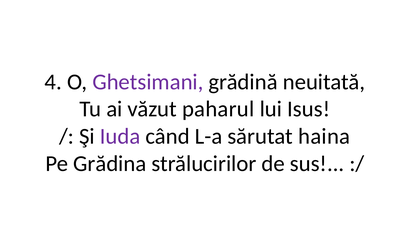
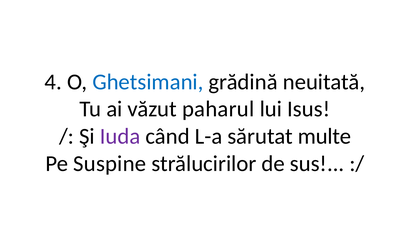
Ghetsimani colour: purple -> blue
haina: haina -> multe
Grădina: Grădina -> Suspine
